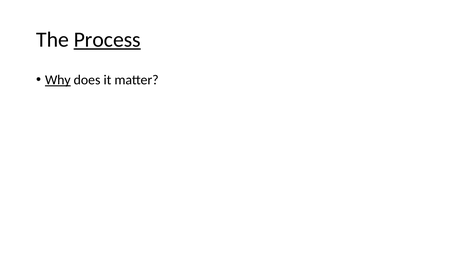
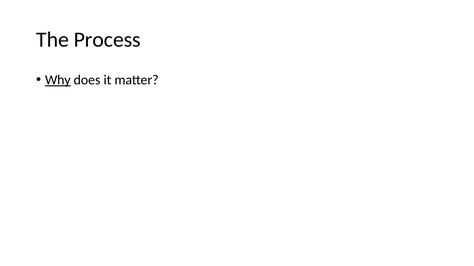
Process underline: present -> none
